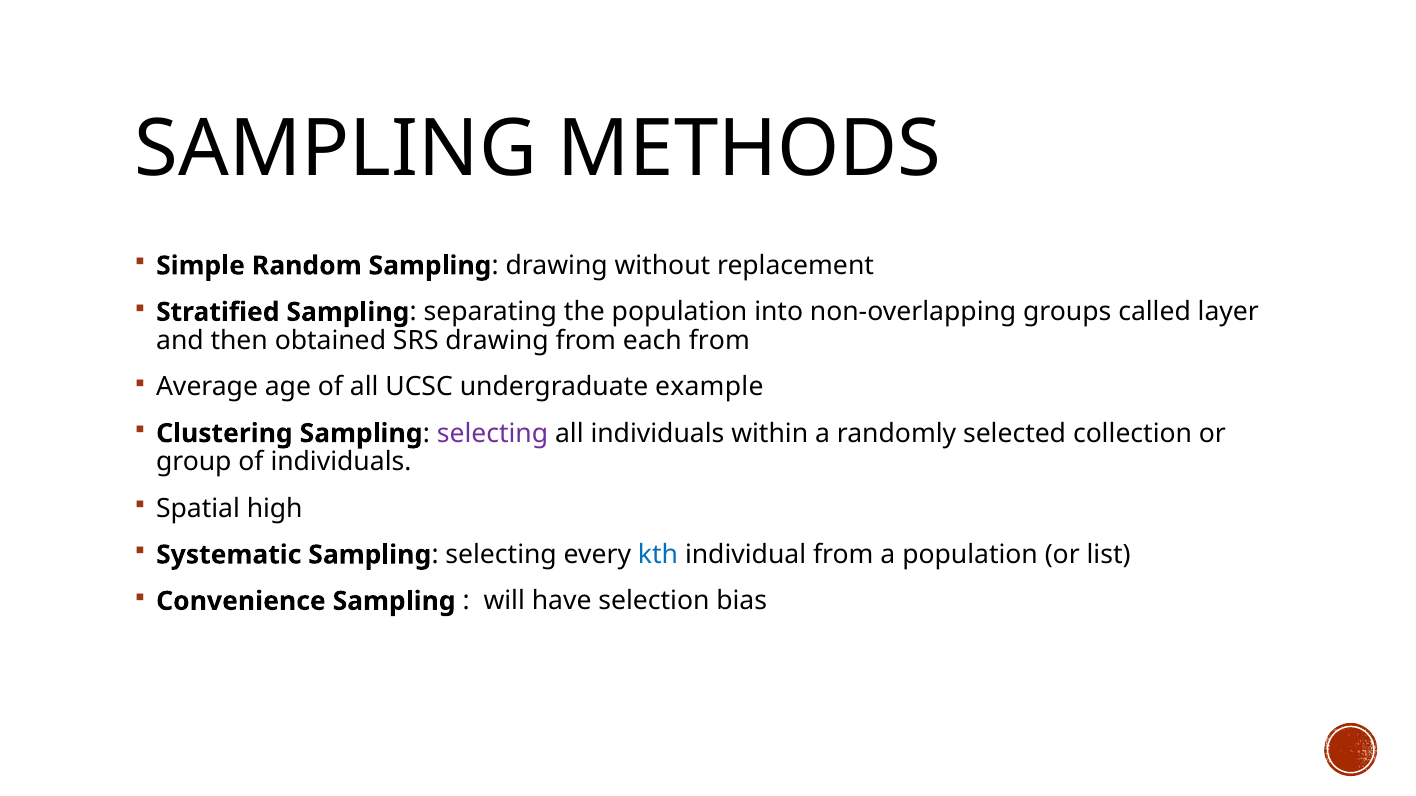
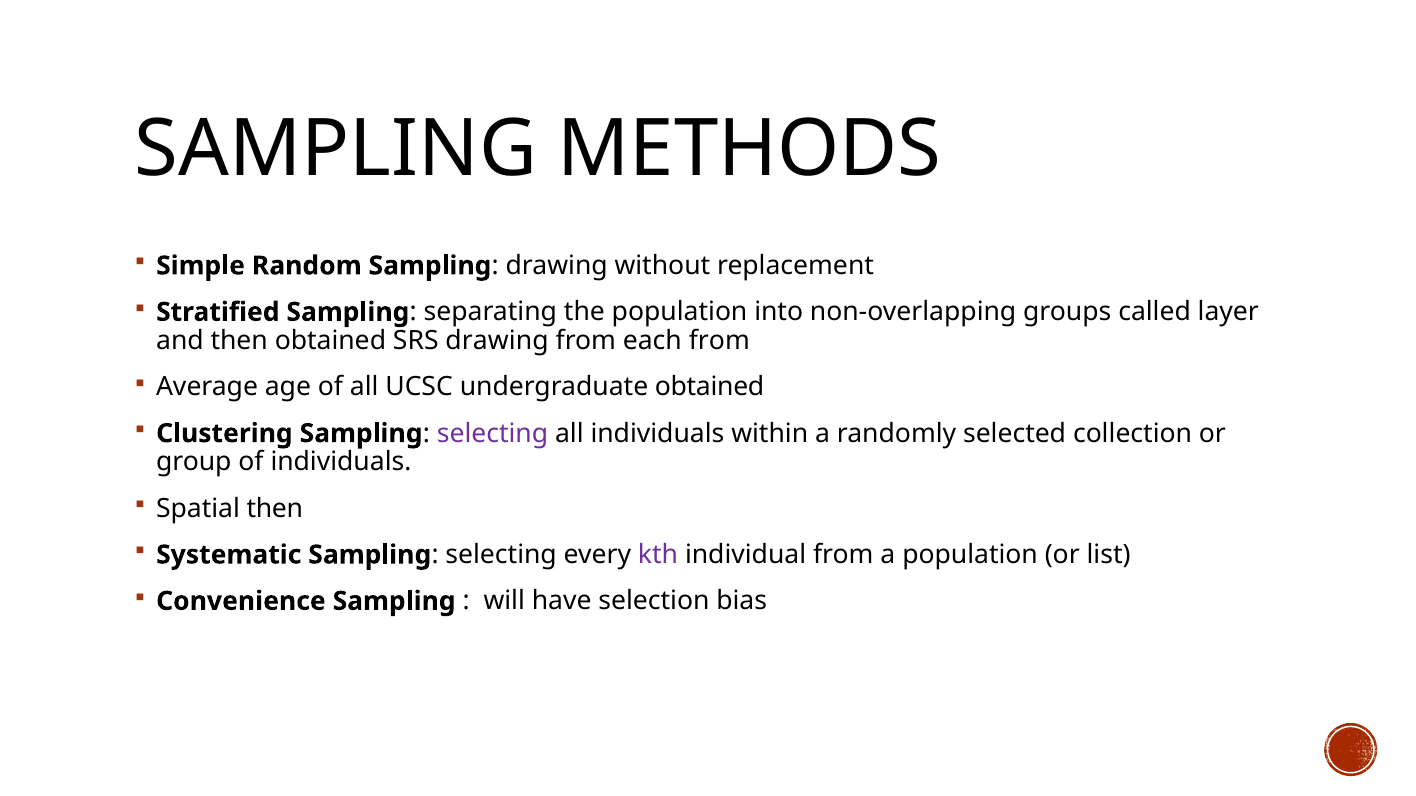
undergraduate example: example -> obtained
Spatial high: high -> then
kth colour: blue -> purple
